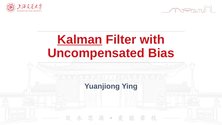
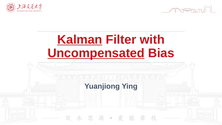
Uncompensated underline: none -> present
